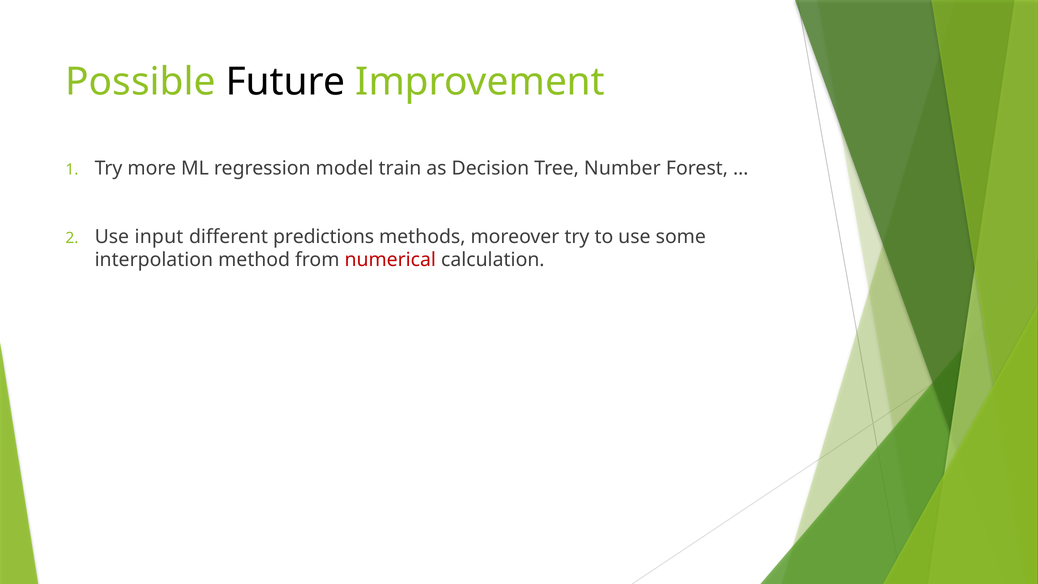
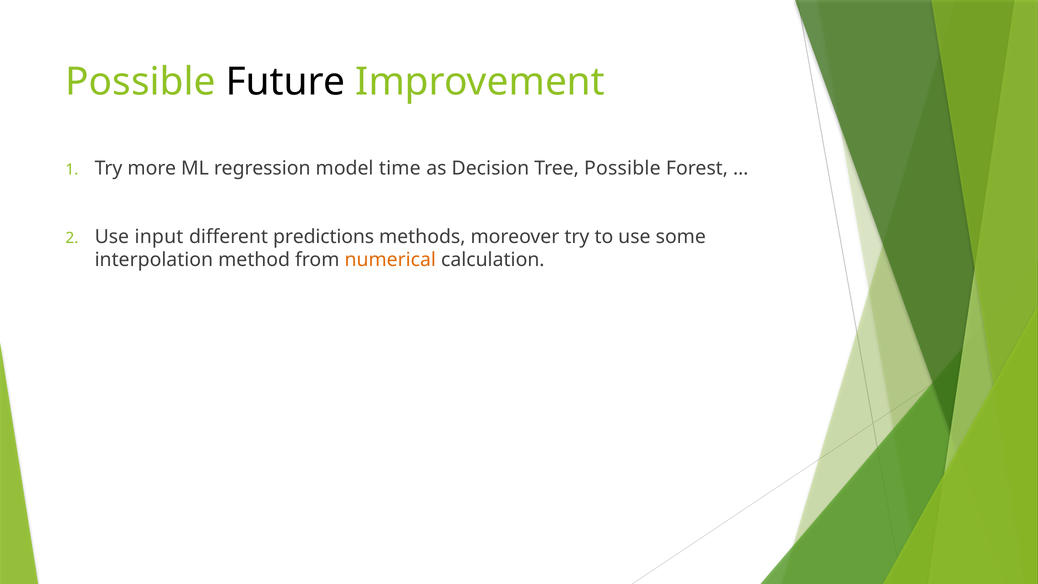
train: train -> time
Tree Number: Number -> Possible
numerical colour: red -> orange
